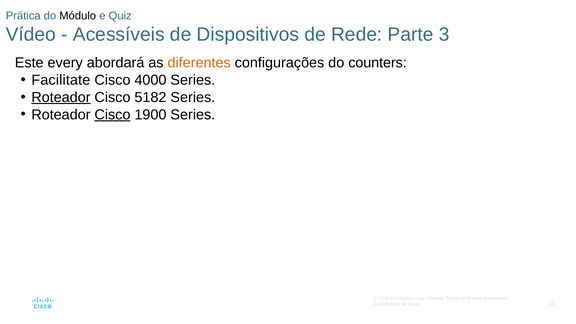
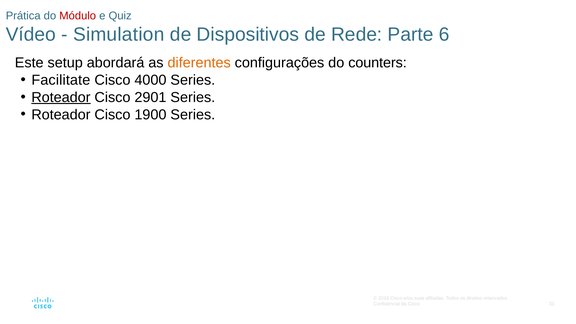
Módulo colour: black -> red
Acessíveis: Acessíveis -> Simulation
3: 3 -> 6
every: every -> setup
5182: 5182 -> 2901
Cisco at (112, 115) underline: present -> none
